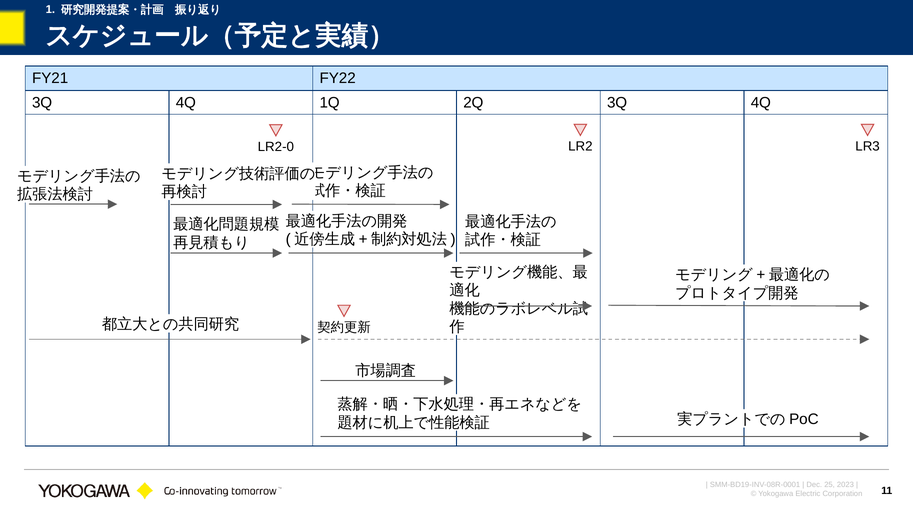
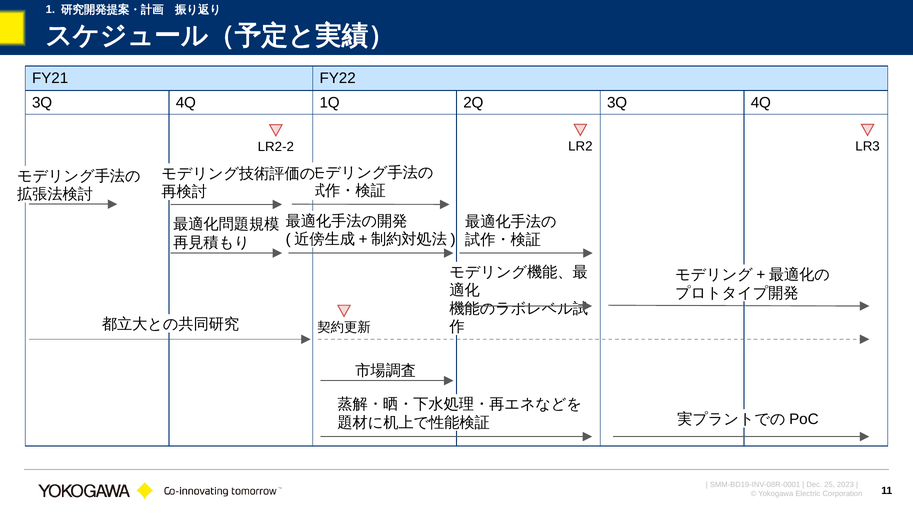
LR2-0: LR2-0 -> LR2-2
